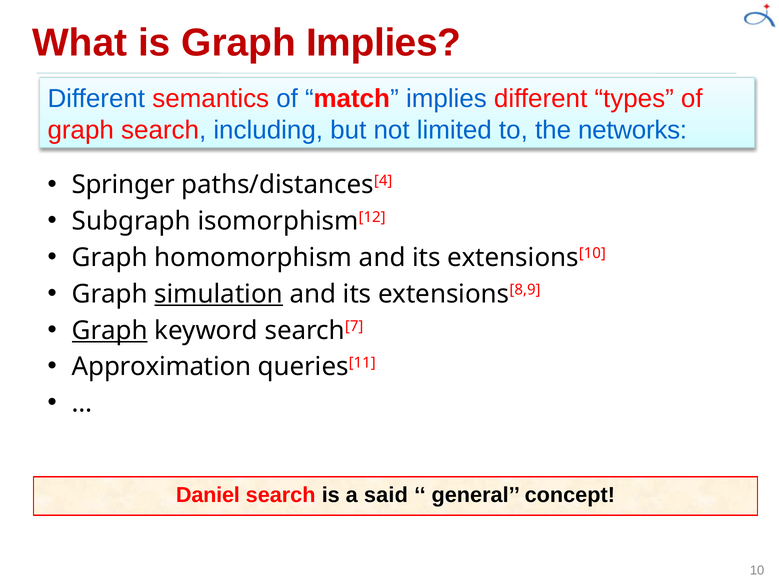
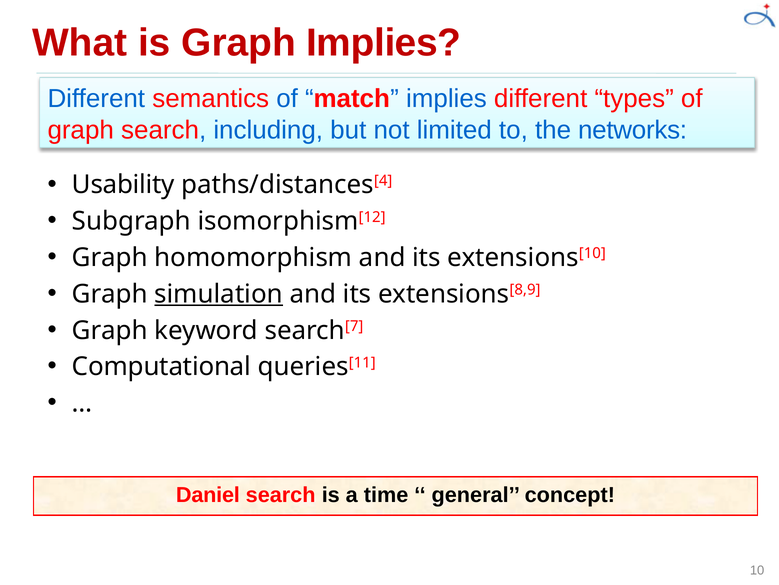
Springer: Springer -> Usability
Graph at (110, 330) underline: present -> none
Approximation: Approximation -> Computational
said: said -> time
